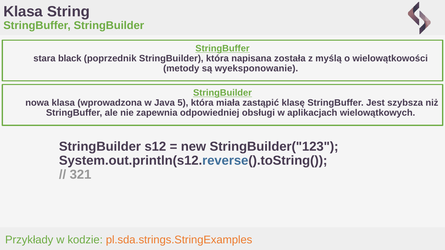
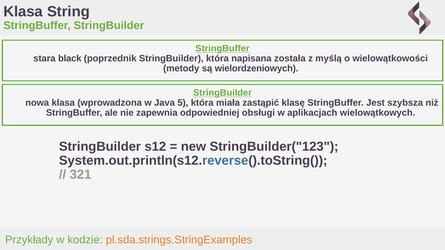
wyeksponowanie: wyeksponowanie -> wielordzeniowych
